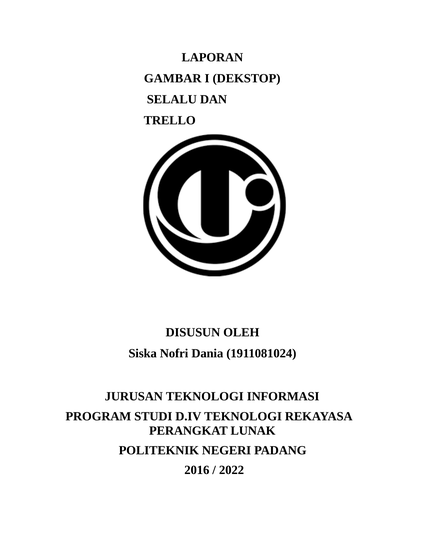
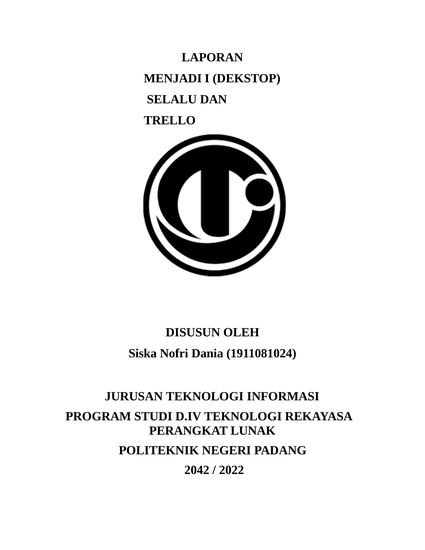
GAMBAR: GAMBAR -> MENJADI
2016: 2016 -> 2042
